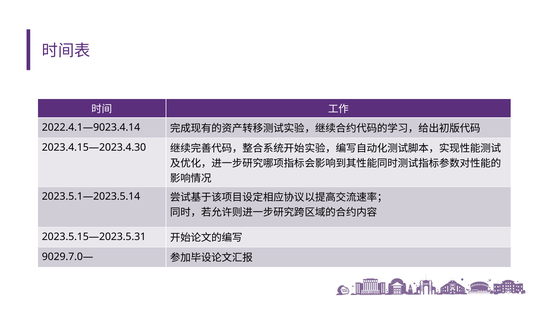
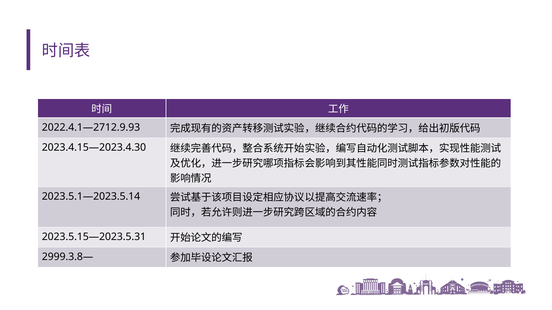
2022.4.1—9023.4.14: 2022.4.1—9023.4.14 -> 2022.4.1—2712.9.93
9029.7.0—: 9029.7.0— -> 2999.3.8—
